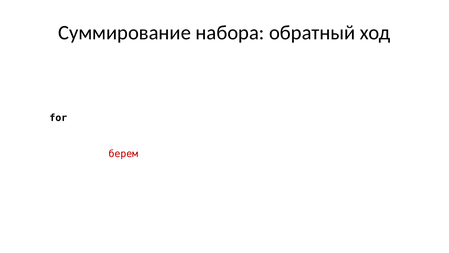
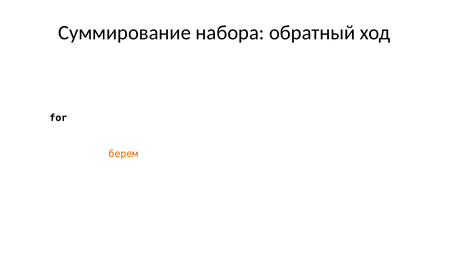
берем colour: red -> orange
